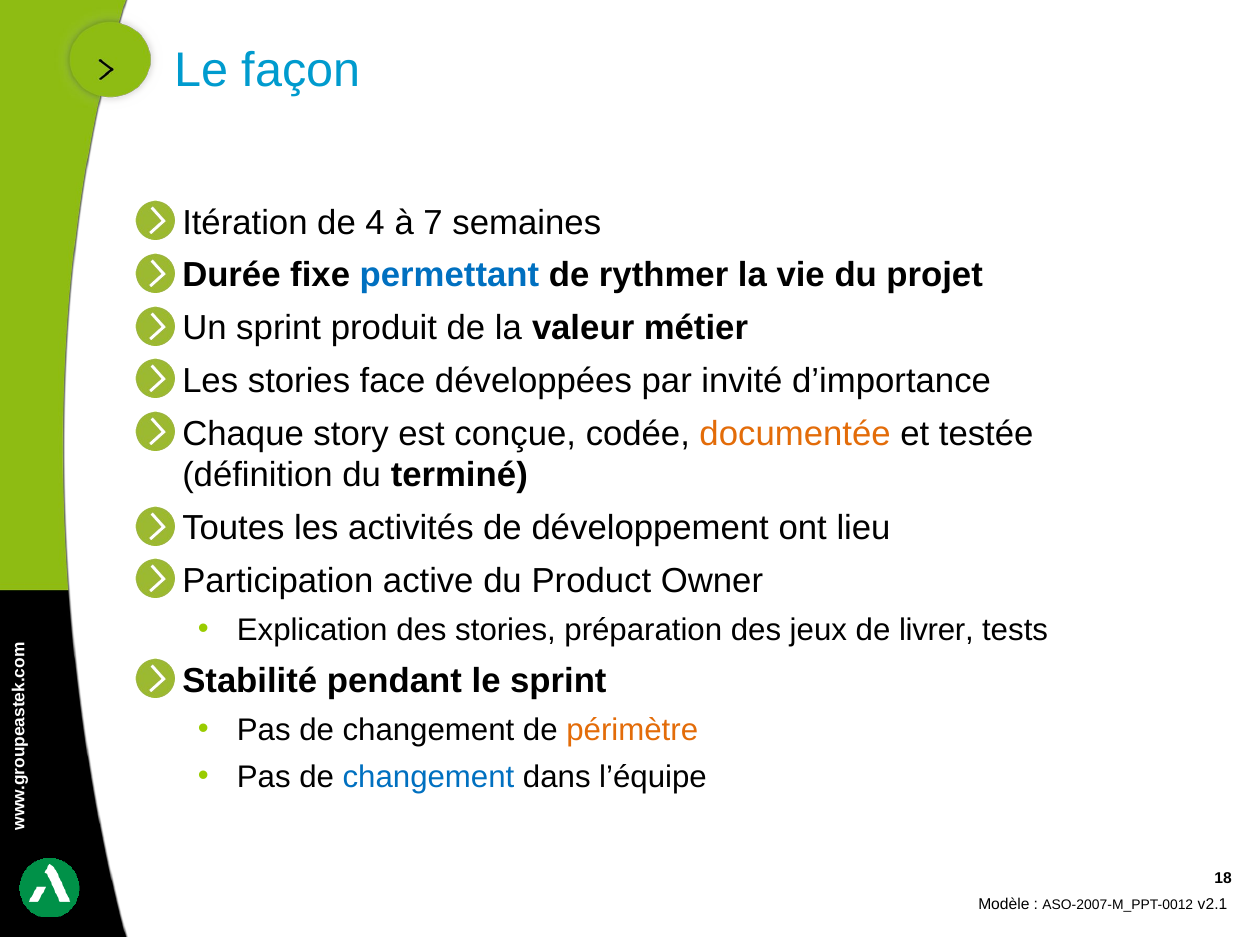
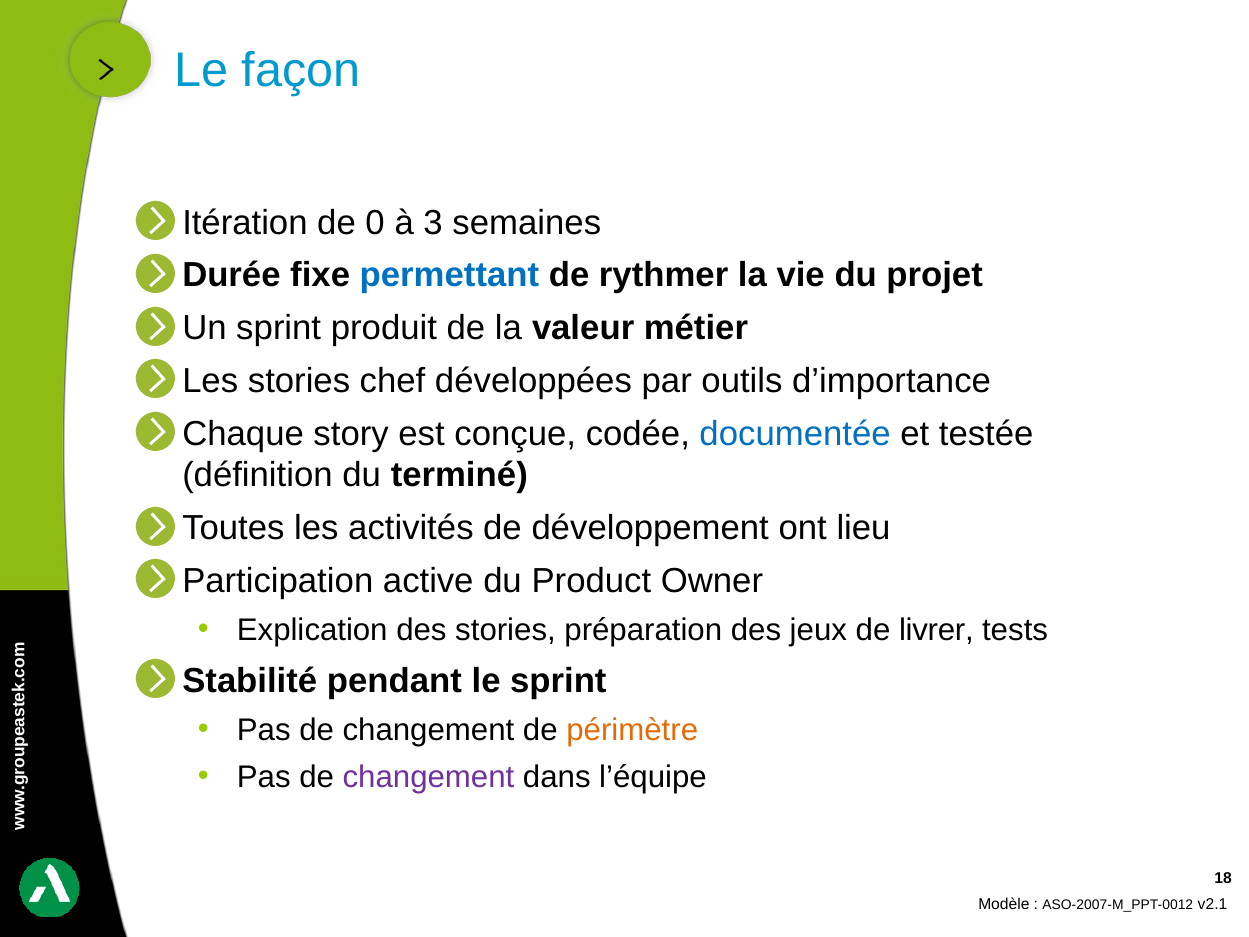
4: 4 -> 0
7: 7 -> 3
face: face -> chef
invité: invité -> outils
documentée colour: orange -> blue
changement at (428, 777) colour: blue -> purple
